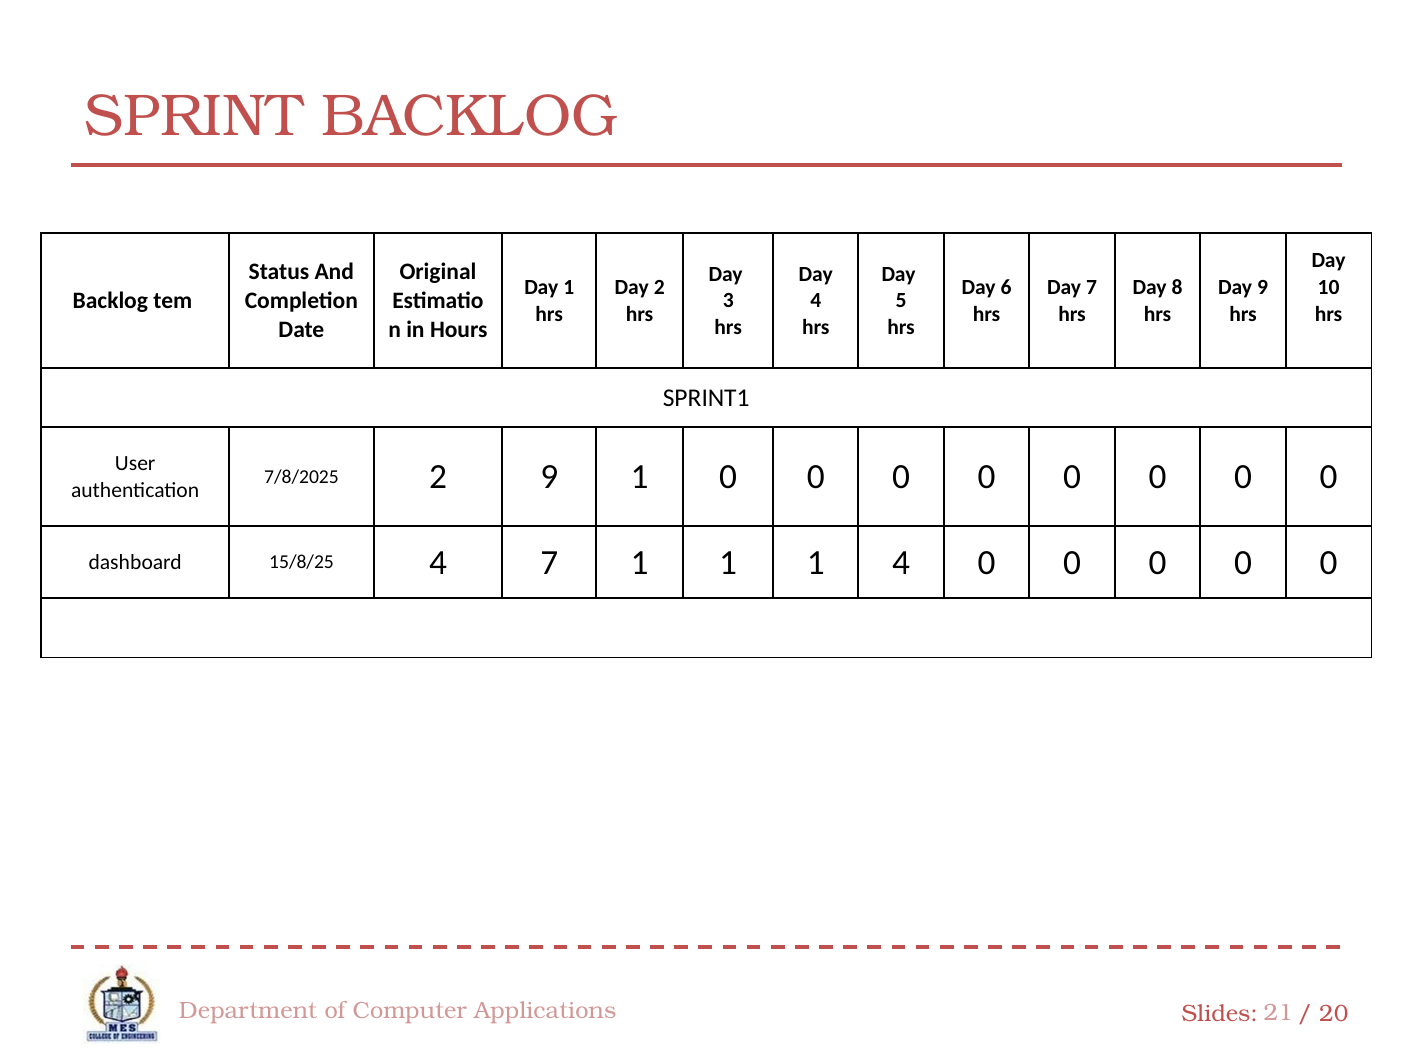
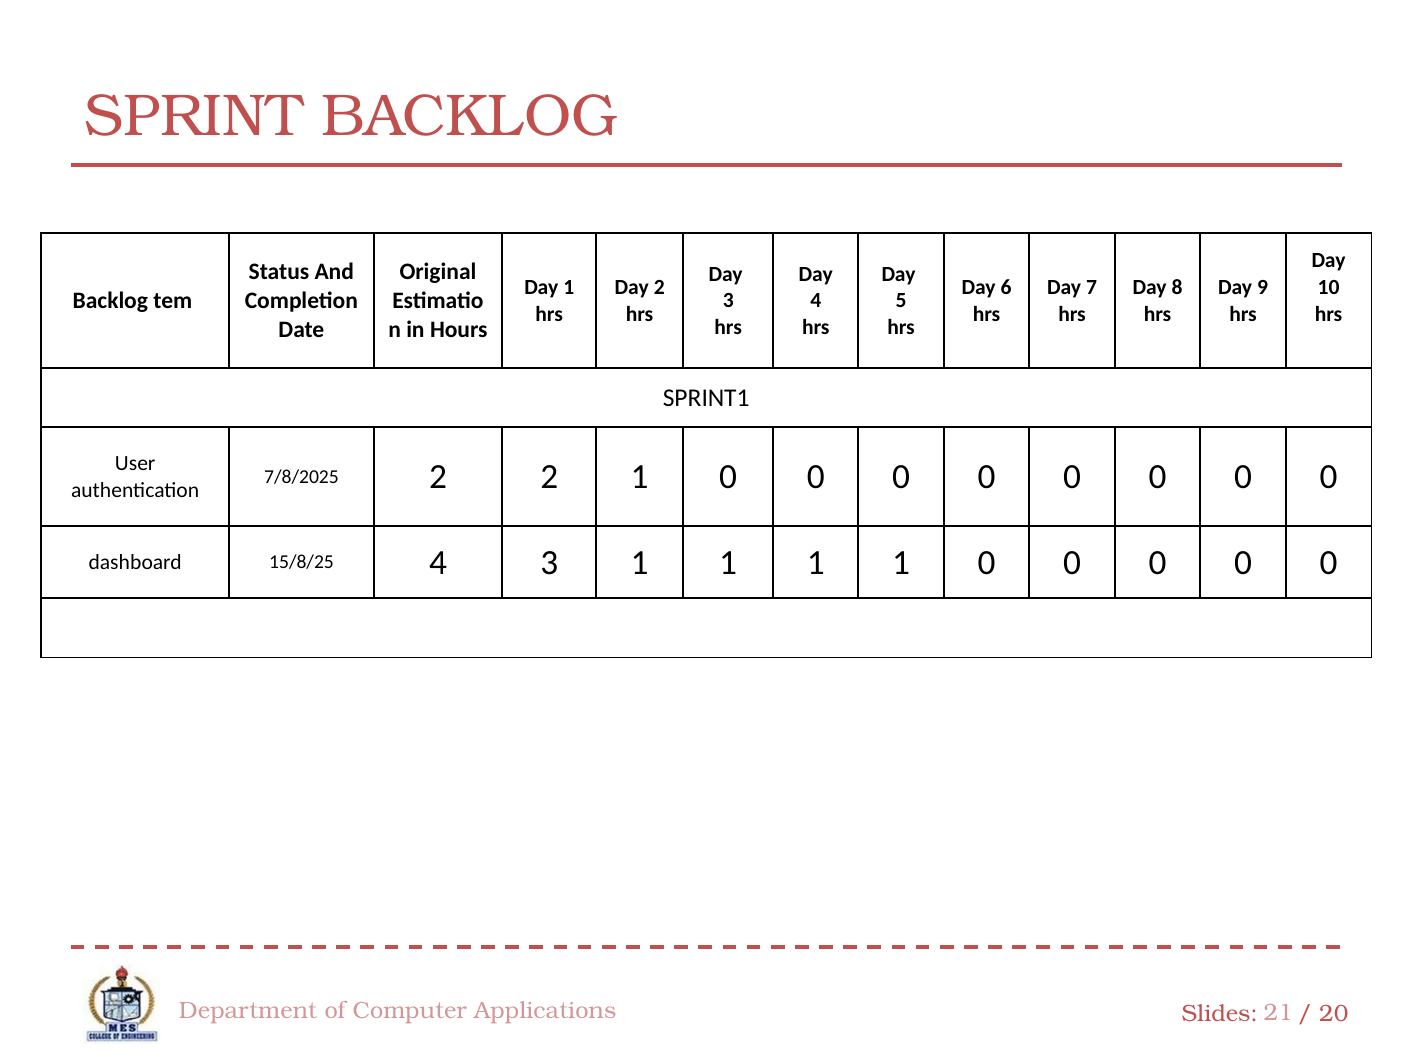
2 9: 9 -> 2
4 7: 7 -> 3
1 1 1 4: 4 -> 1
